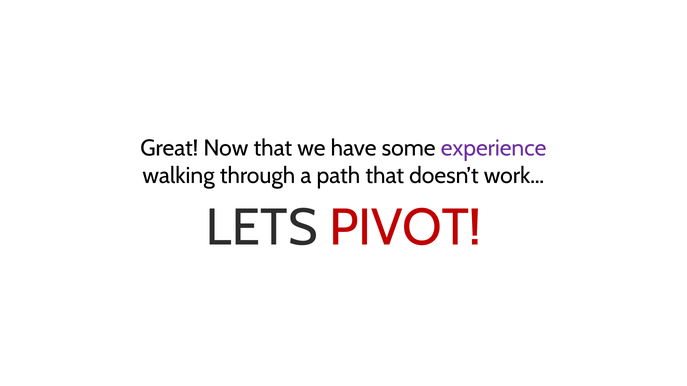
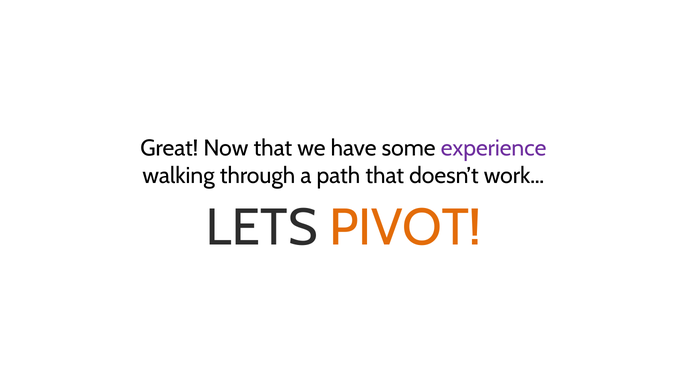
PIVOT colour: red -> orange
